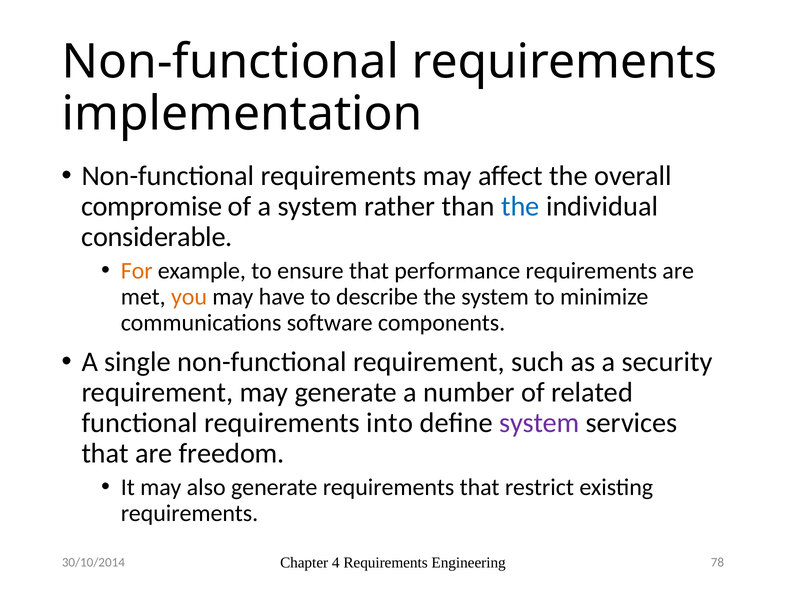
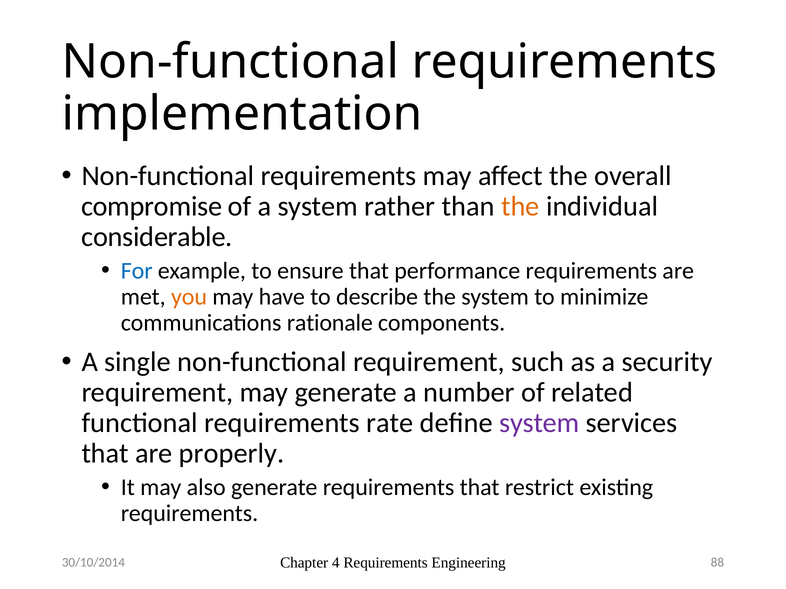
the at (520, 207) colour: blue -> orange
For colour: orange -> blue
software: software -> rationale
into: into -> rate
freedom: freedom -> properly
78: 78 -> 88
